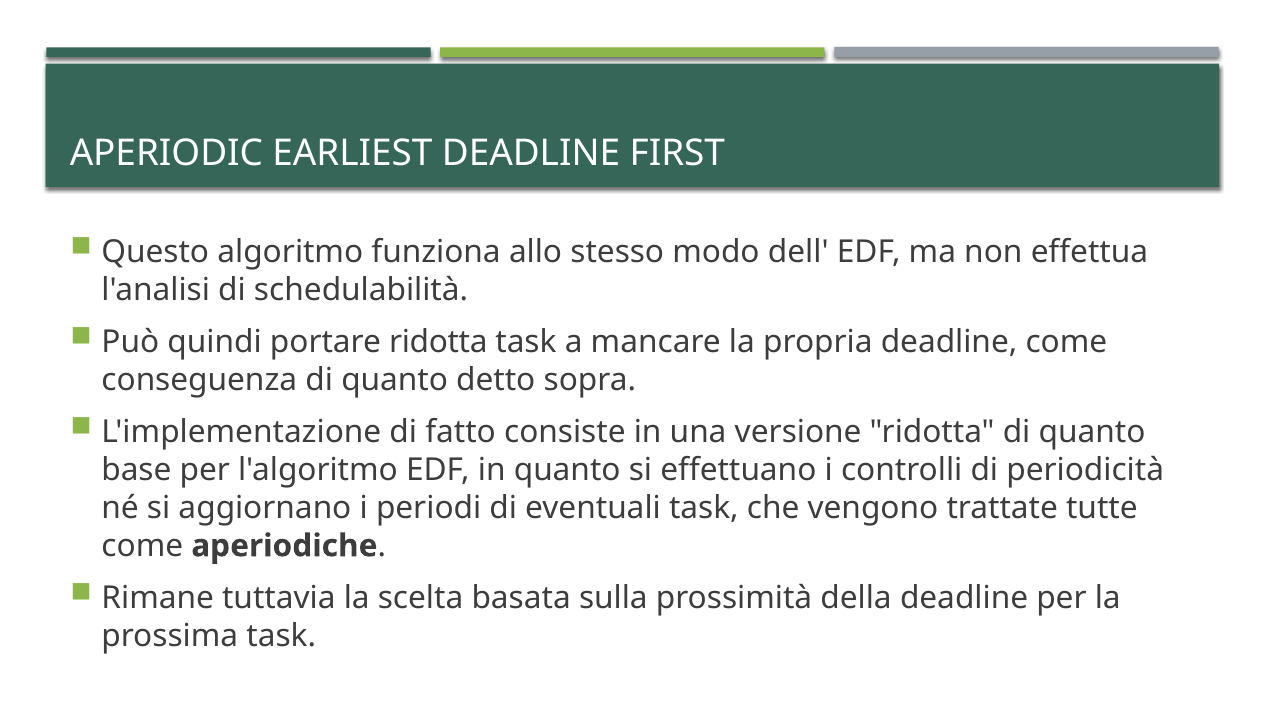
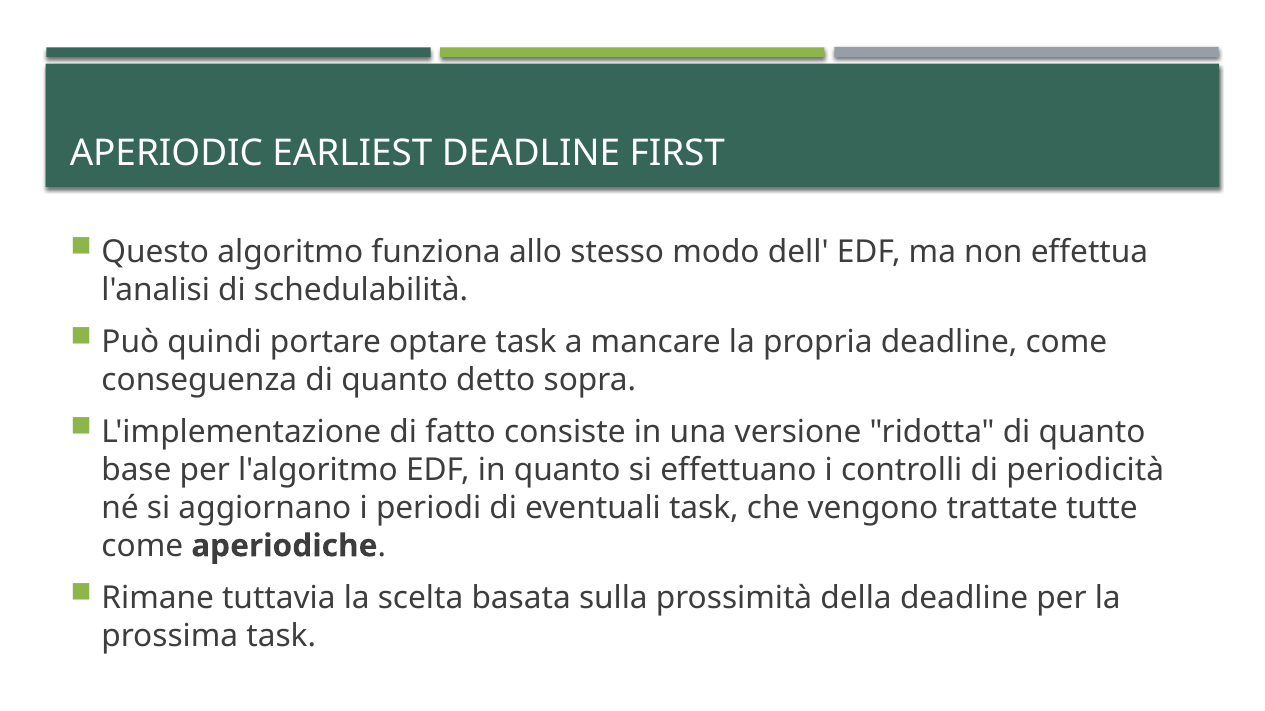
portare ridotta: ridotta -> optare
